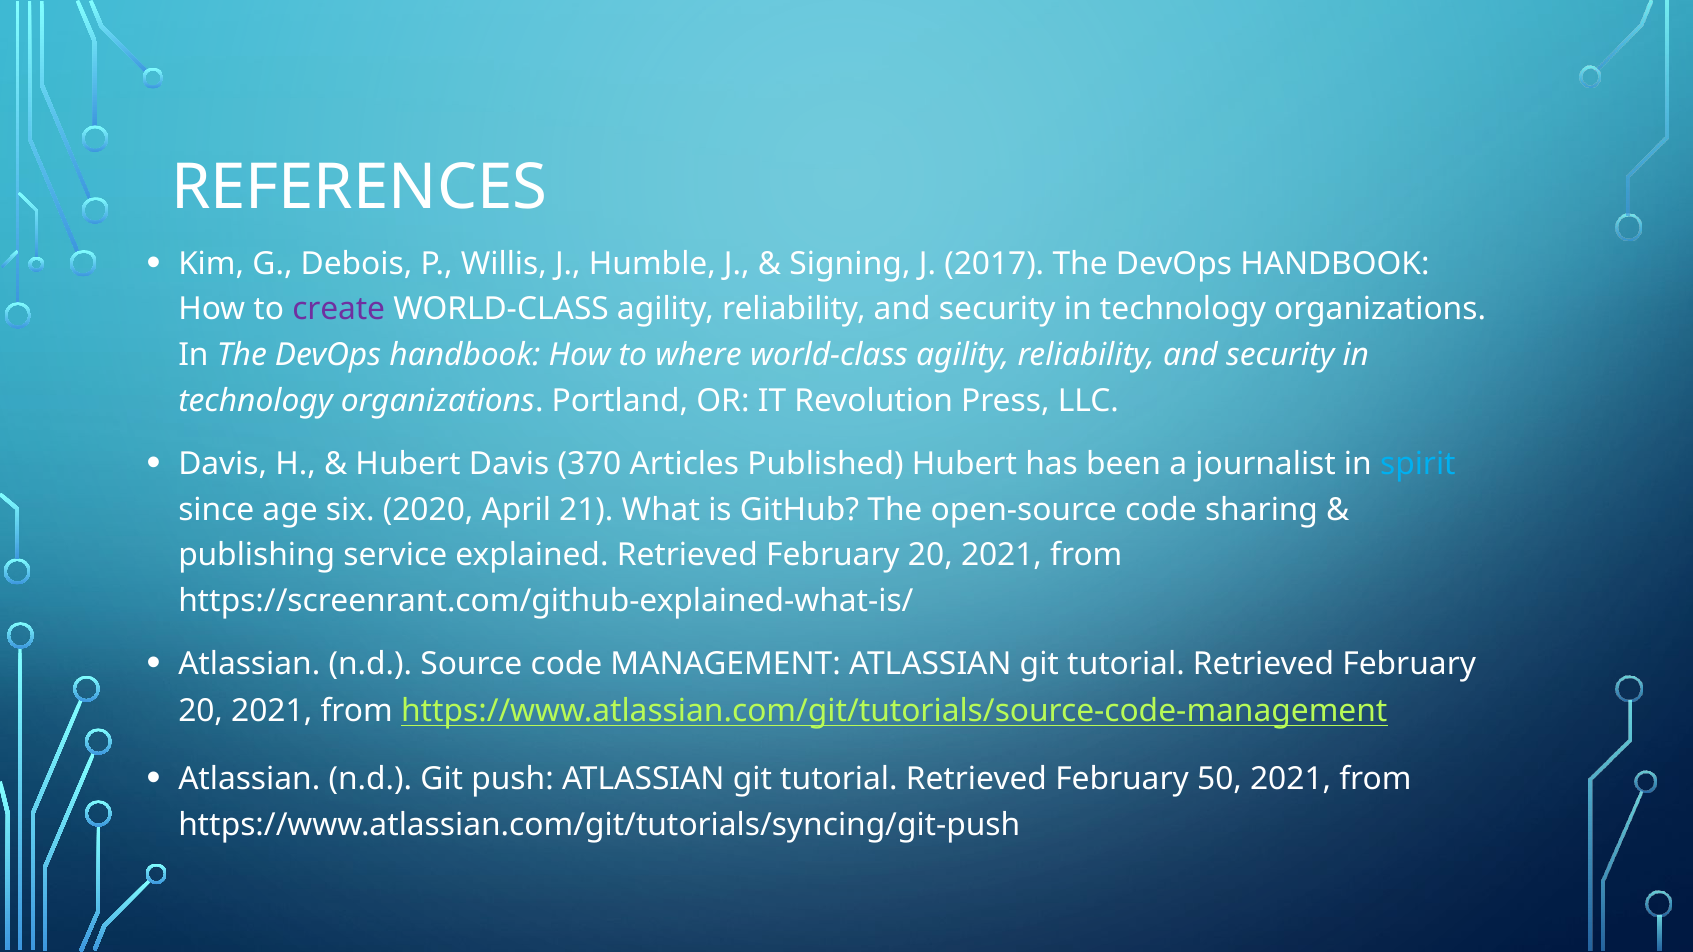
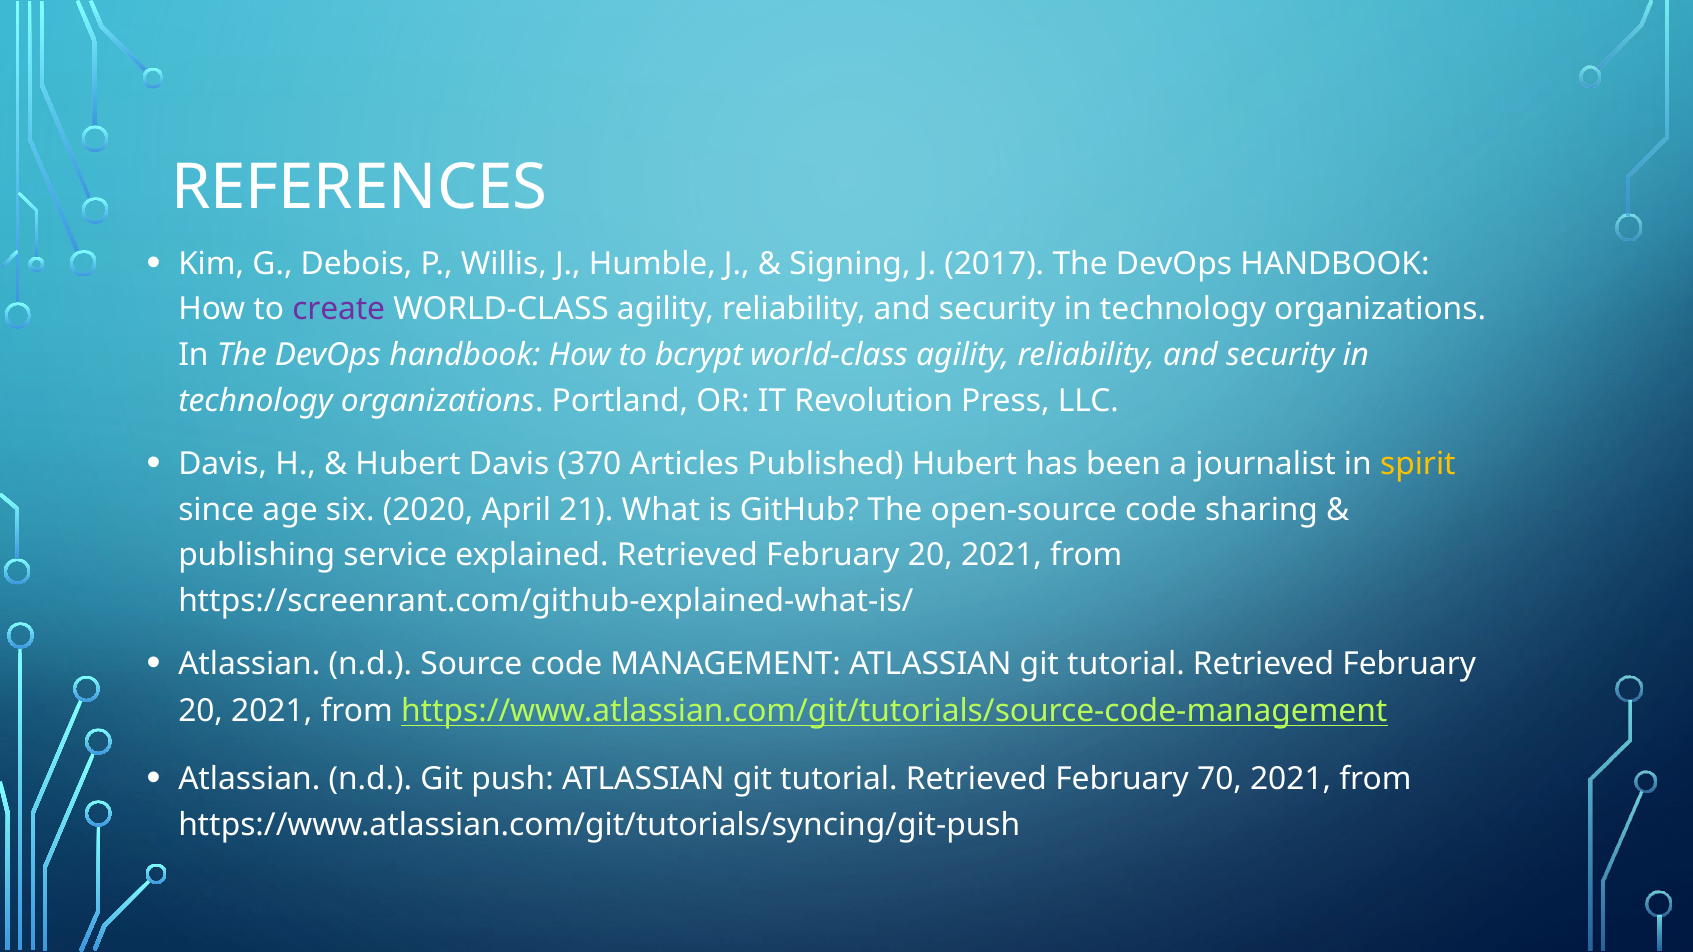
where: where -> bcrypt
spirit colour: light blue -> yellow
50: 50 -> 70
